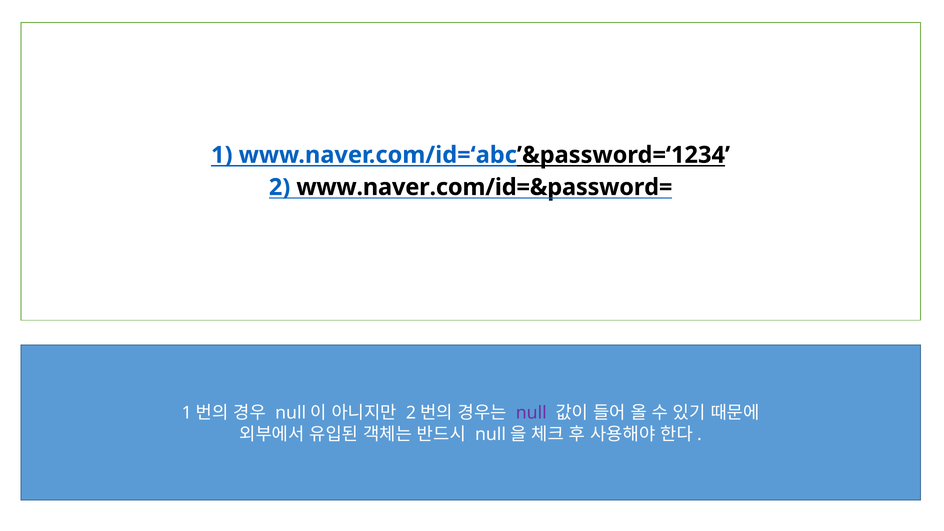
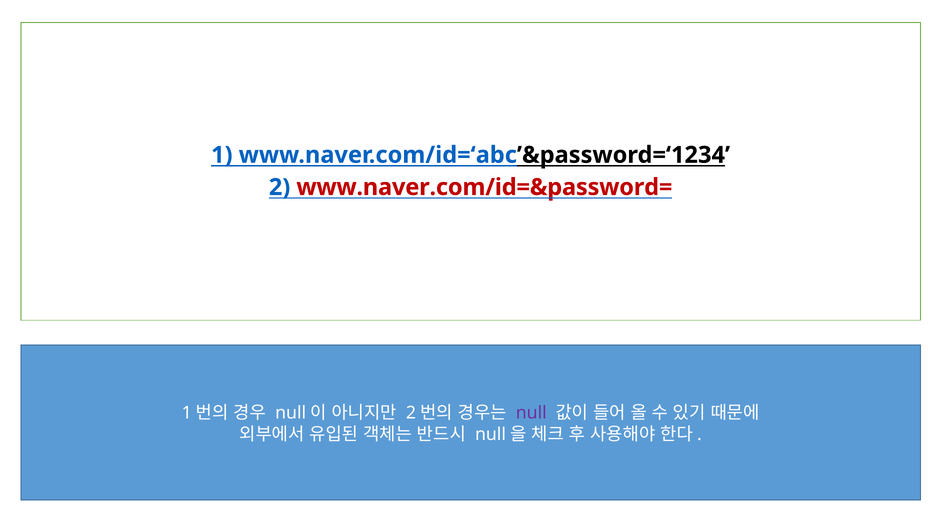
www.naver.com/id=&password= colour: black -> red
